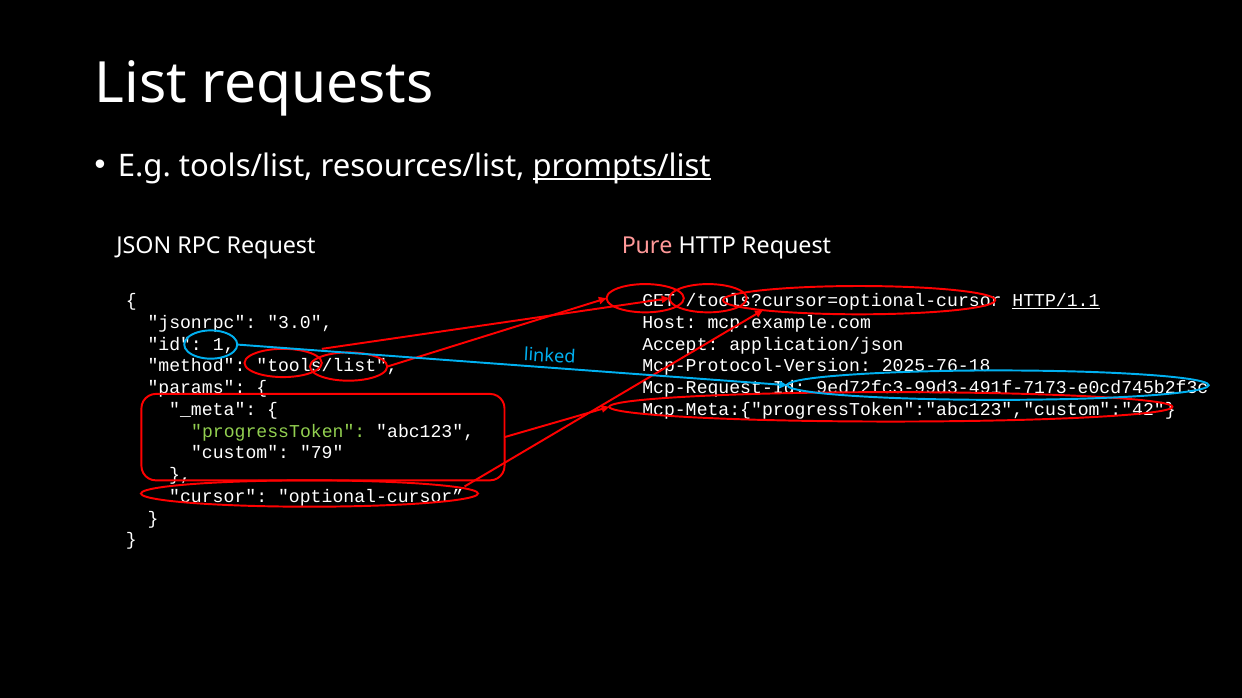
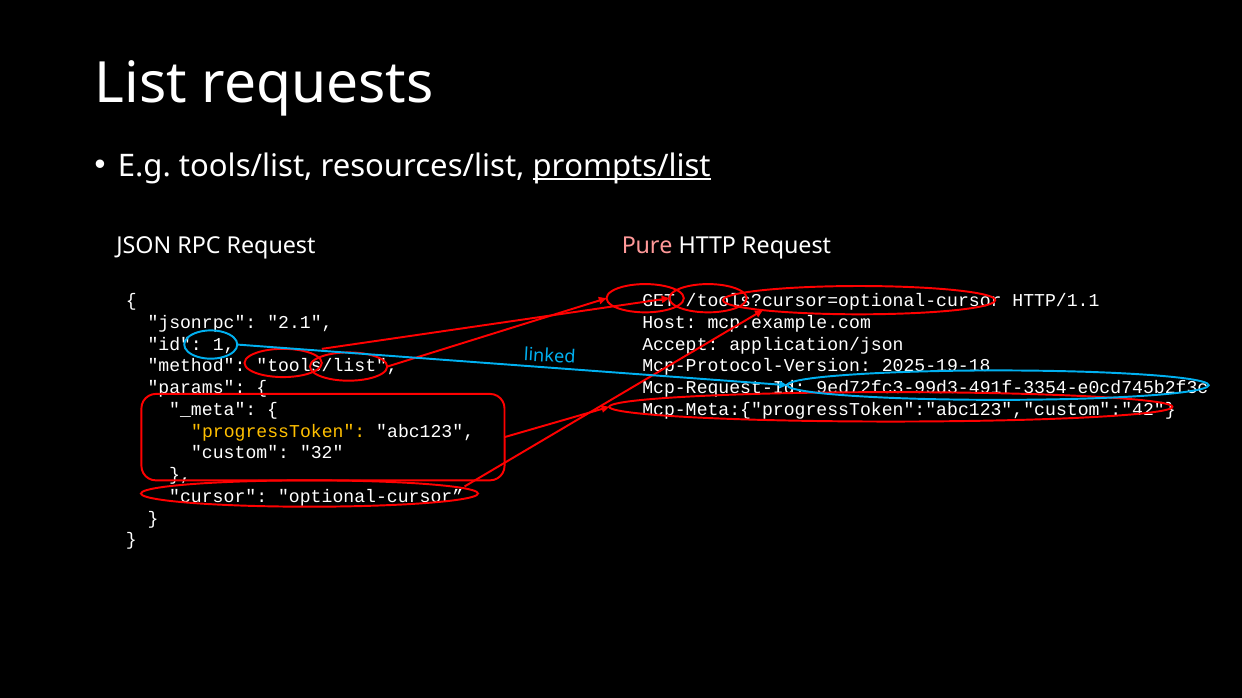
HTTP/1.1 underline: present -> none
3.0: 3.0 -> 2.1
2025-76-18: 2025-76-18 -> 2025-19-18
9ed72fc3-99d3-491f-7173-e0cd745b2f3c: 9ed72fc3-99d3-491f-7173-e0cd745b2f3c -> 9ed72fc3-99d3-491f-3354-e0cd745b2f3c
progressToken colour: light green -> yellow
79: 79 -> 32
